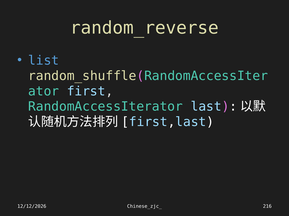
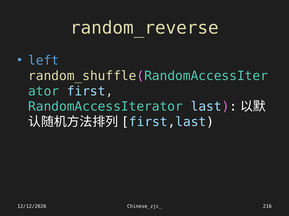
list: list -> left
